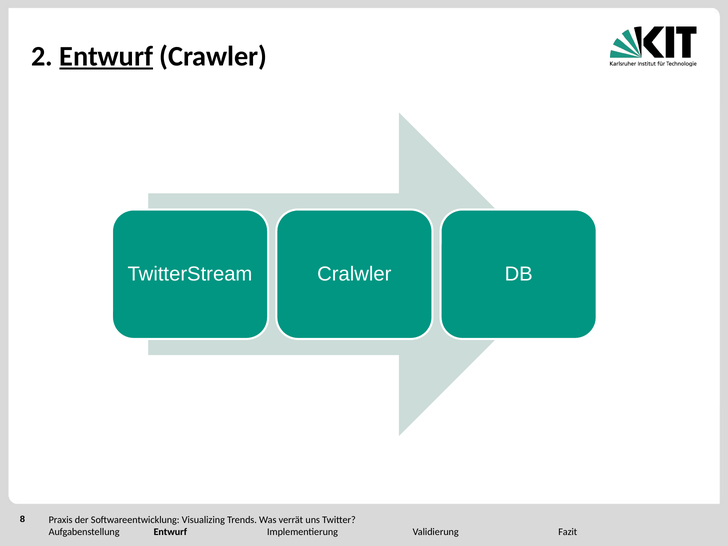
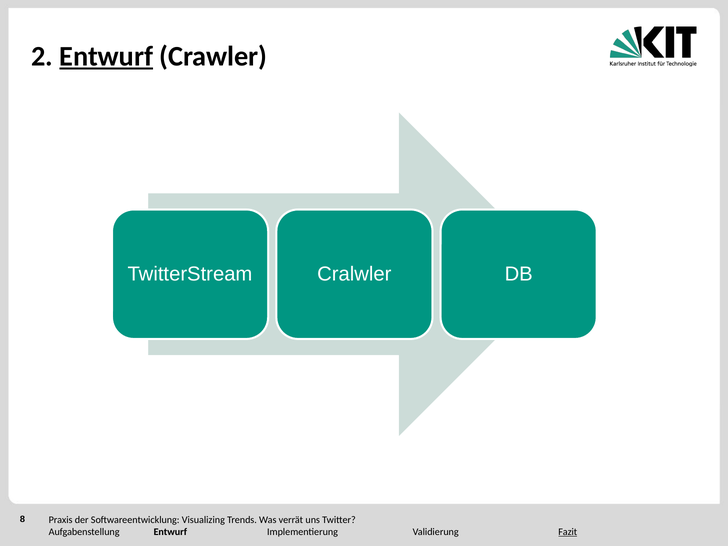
Fazit underline: none -> present
